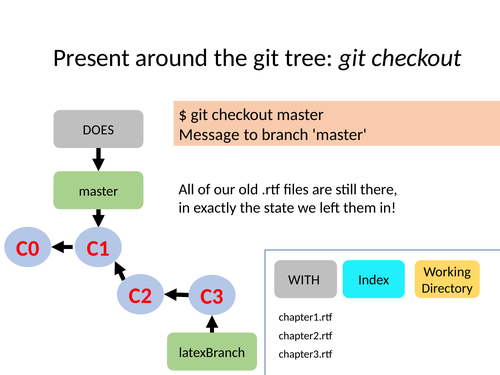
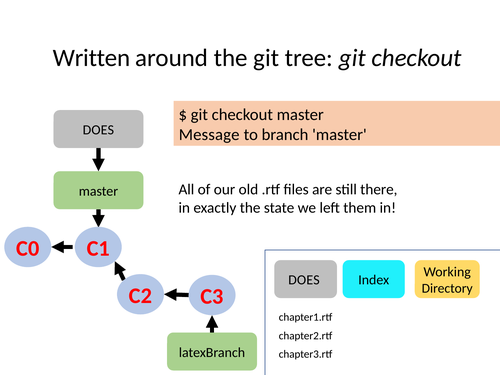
Present: Present -> Written
WITH at (304, 280): WITH -> DOES
